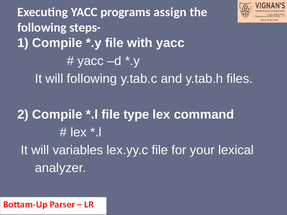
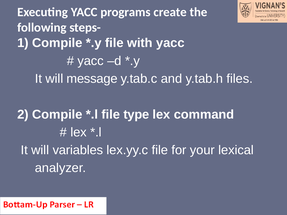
assign: assign -> create
will following: following -> message
